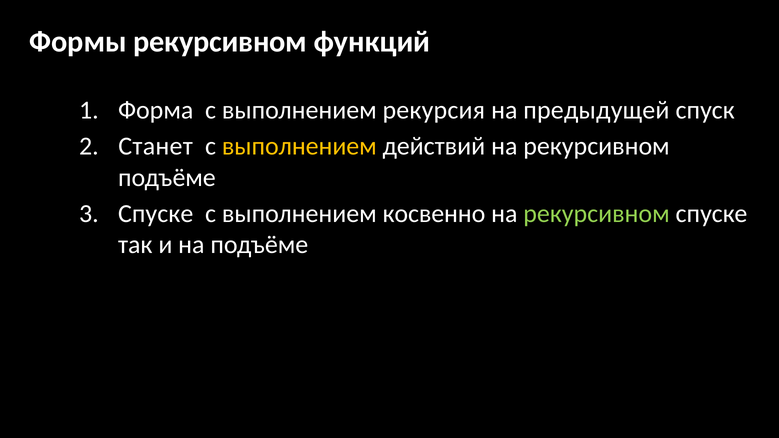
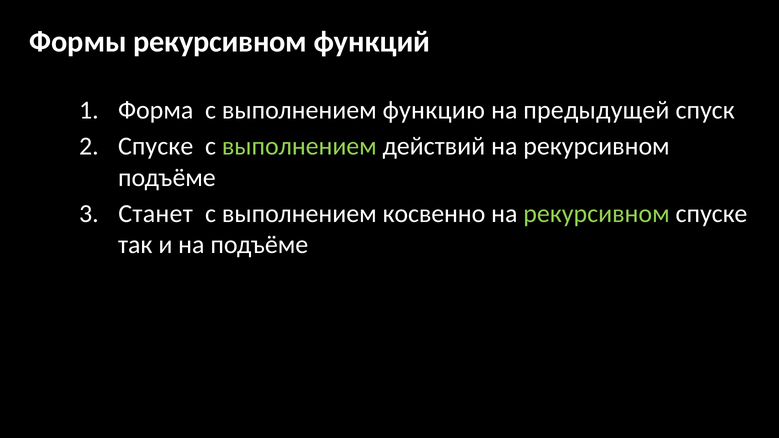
рекурсия: рекурсия -> функцию
Станет at (156, 146): Станет -> Спуске
выполнением at (299, 146) colour: yellow -> light green
Спуске at (156, 214): Спуске -> Станет
